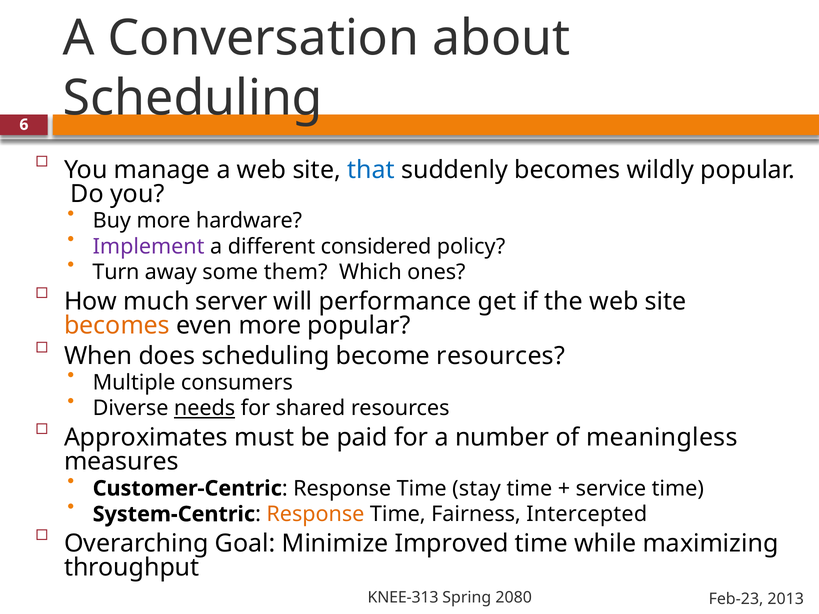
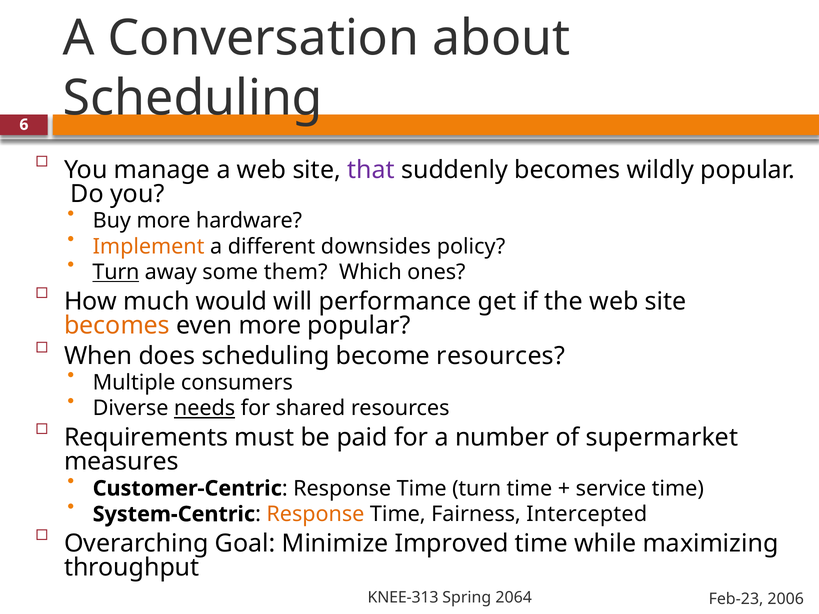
that colour: blue -> purple
Implement colour: purple -> orange
considered: considered -> downsides
Turn at (116, 272) underline: none -> present
server: server -> would
Approximates: Approximates -> Requirements
meaningless: meaningless -> supermarket
Time stay: stay -> turn
2080: 2080 -> 2064
2013: 2013 -> 2006
